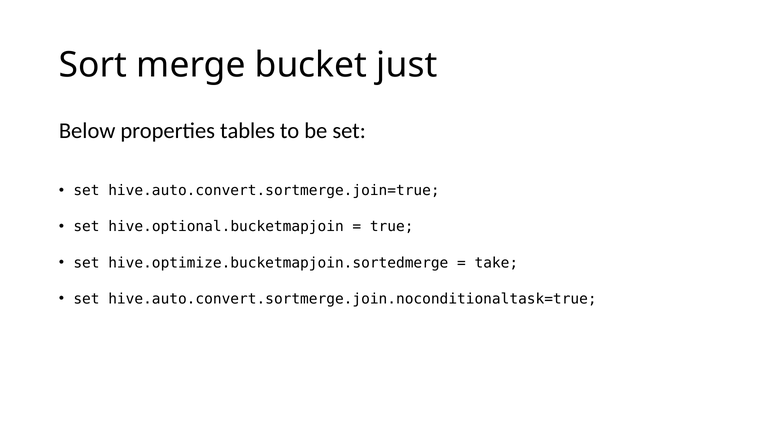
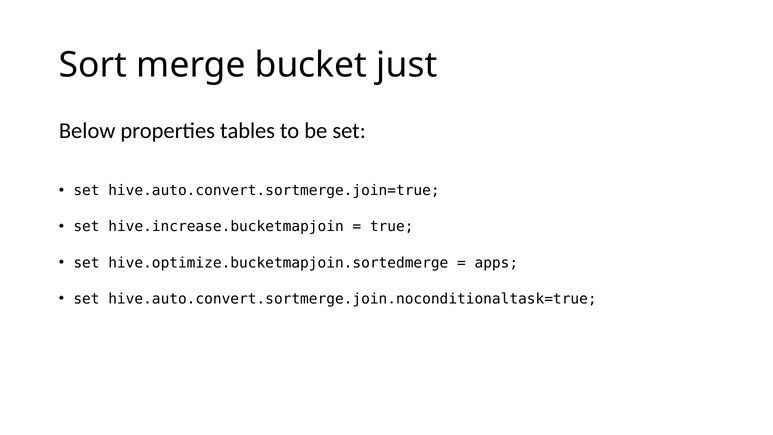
hive.optional.bucketmapjoin: hive.optional.bucketmapjoin -> hive.increase.bucketmapjoin
take: take -> apps
